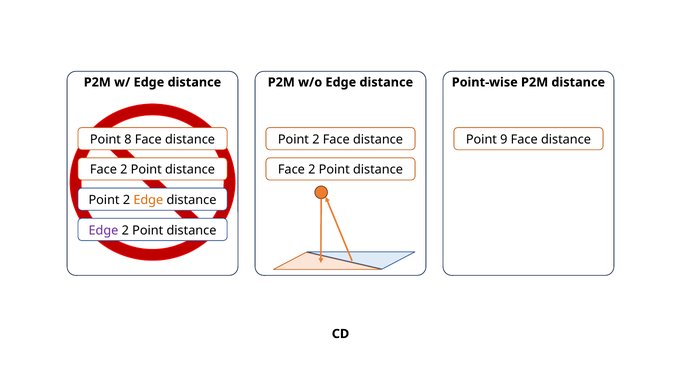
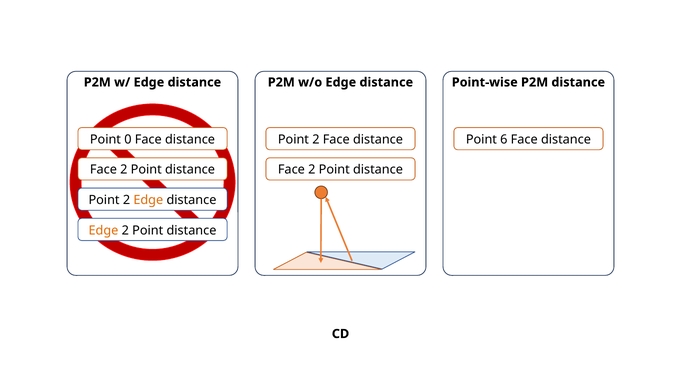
8: 8 -> 0
9: 9 -> 6
Edge at (103, 230) colour: purple -> orange
